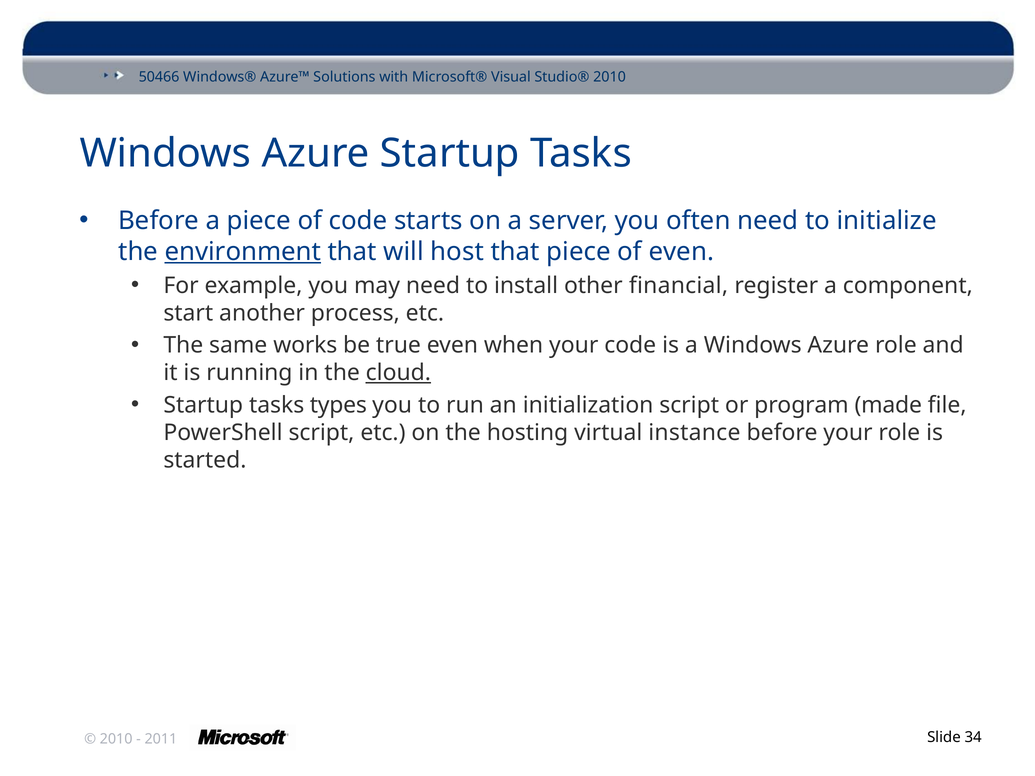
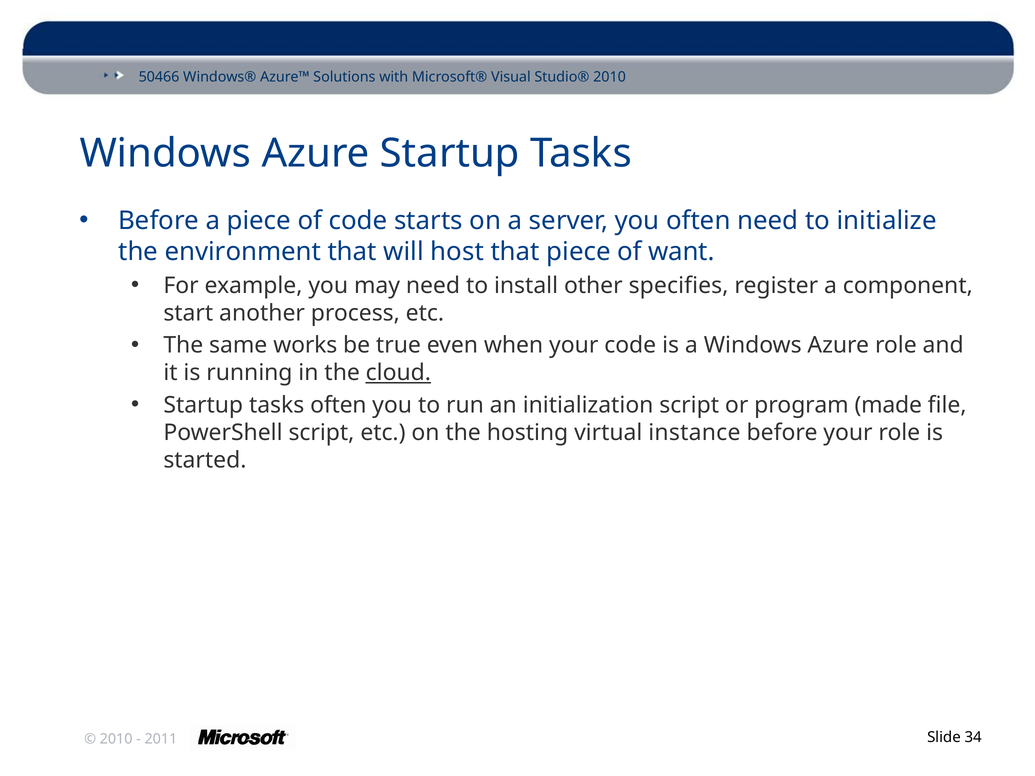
environment underline: present -> none
of even: even -> want
financial: financial -> specifies
tasks types: types -> often
